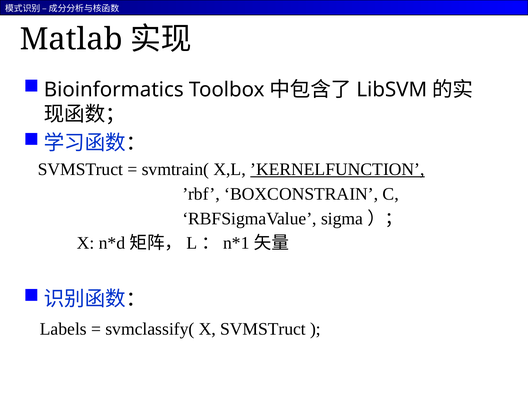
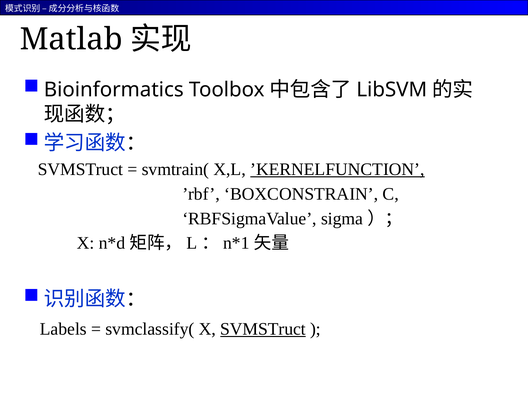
SVMSTruct at (263, 329) underline: none -> present
